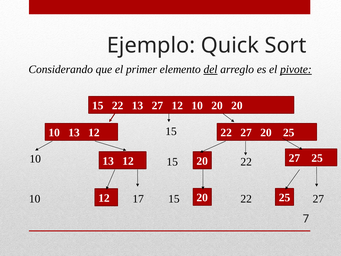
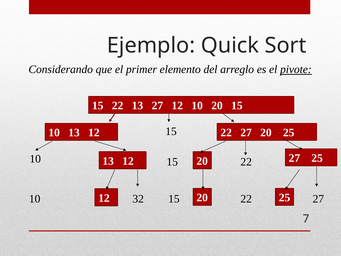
del underline: present -> none
20 20: 20 -> 15
17: 17 -> 32
